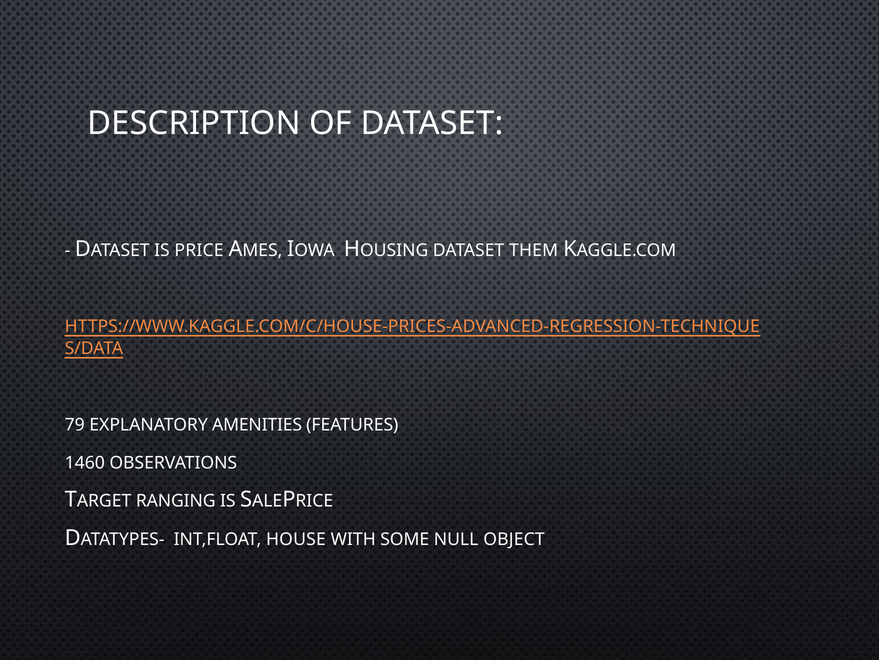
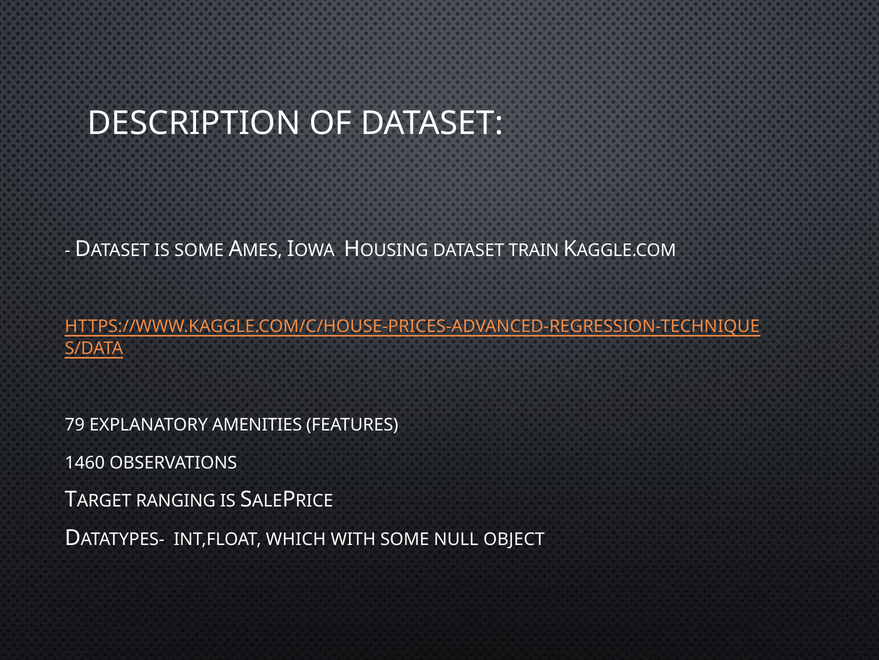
IS PRICE: PRICE -> SOME
THEM: THEM -> TRAIN
HOUSE: HOUSE -> WHICH
